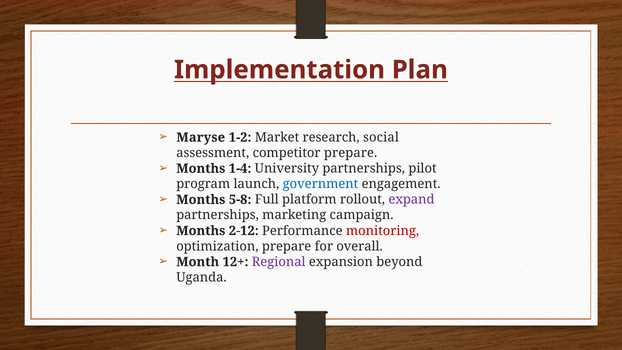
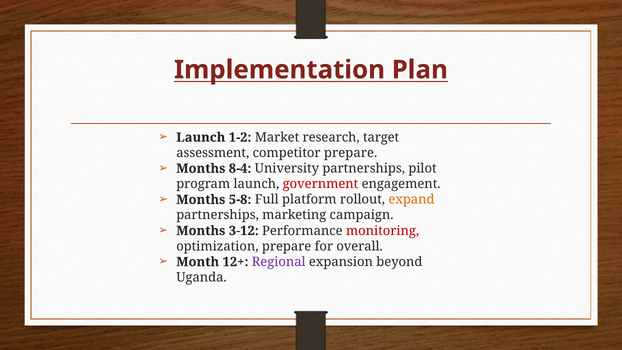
Maryse at (201, 137): Maryse -> Launch
social: social -> target
1-4: 1-4 -> 8-4
government colour: blue -> red
expand colour: purple -> orange
2-12: 2-12 -> 3-12
